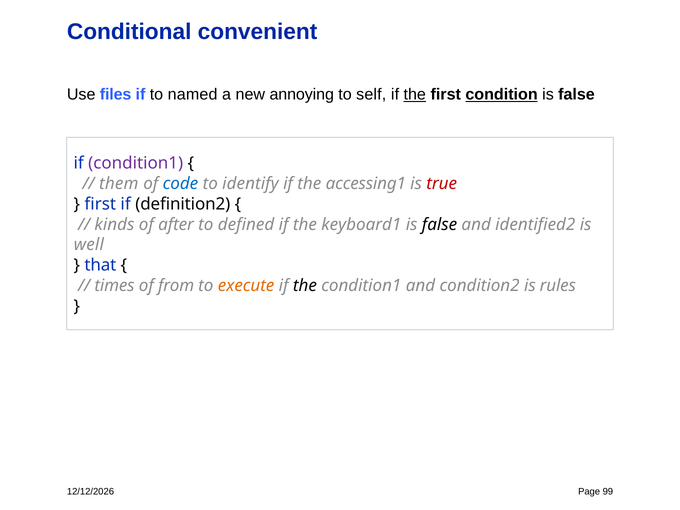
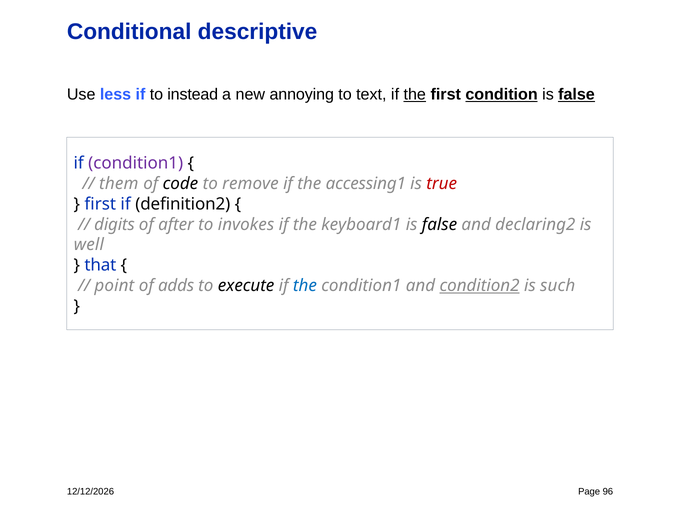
convenient: convenient -> descriptive
files: files -> less
named: named -> instead
self: self -> text
false at (577, 94) underline: none -> present
code colour: blue -> black
identify: identify -> remove
kinds: kinds -> digits
defined: defined -> invokes
identified2: identified2 -> declaring2
times: times -> point
from: from -> adds
execute colour: orange -> black
the at (305, 286) colour: black -> blue
condition2 underline: none -> present
rules: rules -> such
99: 99 -> 96
